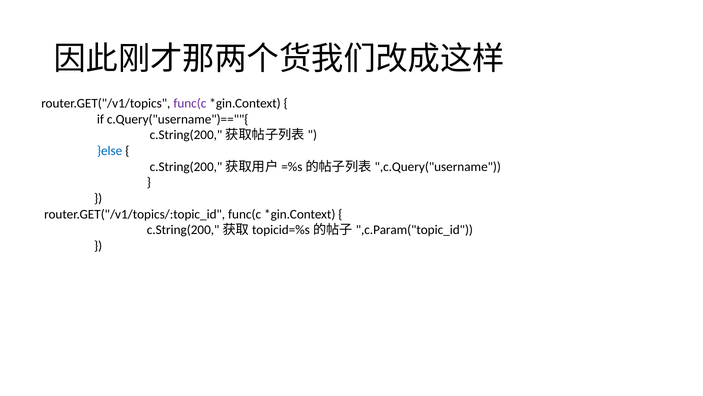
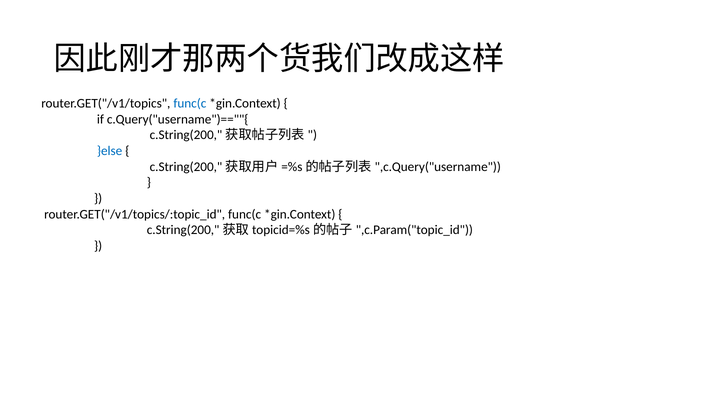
func(c at (190, 103) colour: purple -> blue
